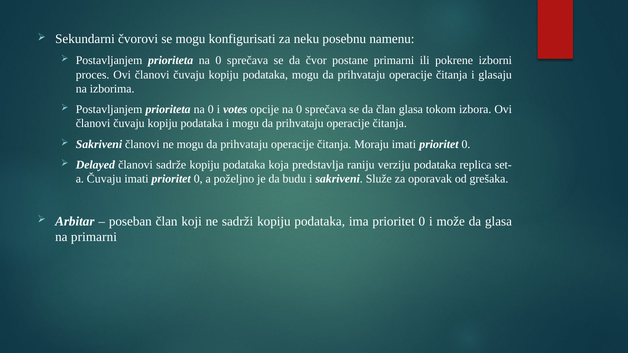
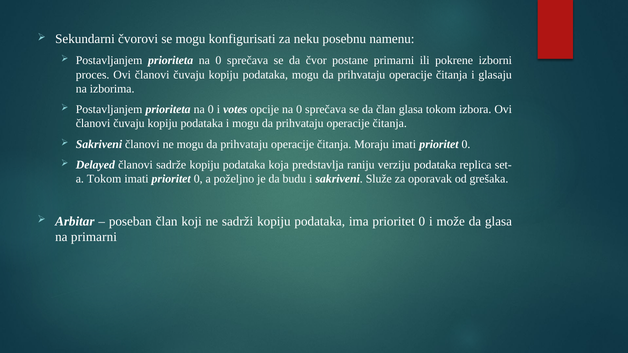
a Čuvaju: Čuvaju -> Tokom
